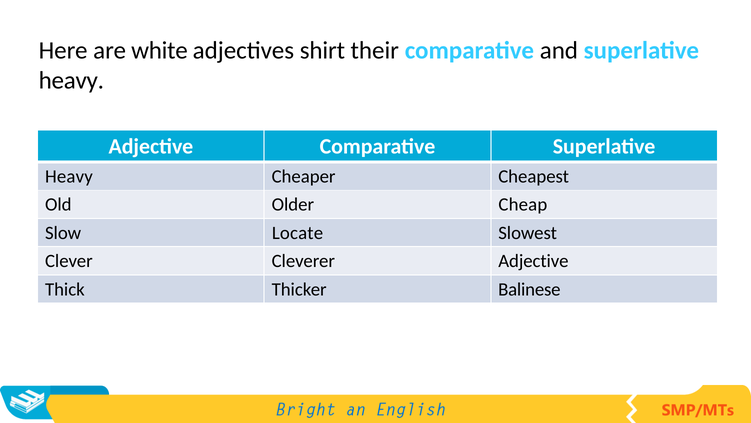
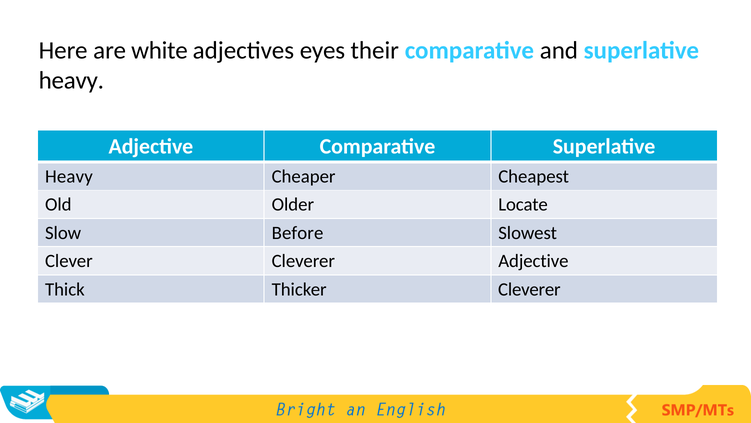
shirt: shirt -> eyes
Cheap: Cheap -> Locate
Locate: Locate -> Before
Thicker Balinese: Balinese -> Cleverer
